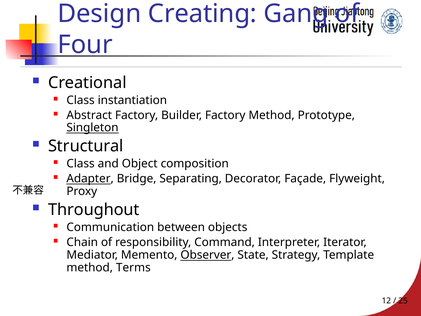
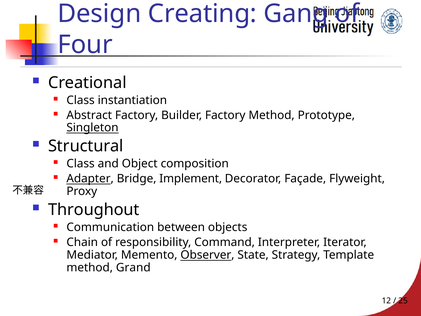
Separating: Separating -> Implement
Terms: Terms -> Grand
